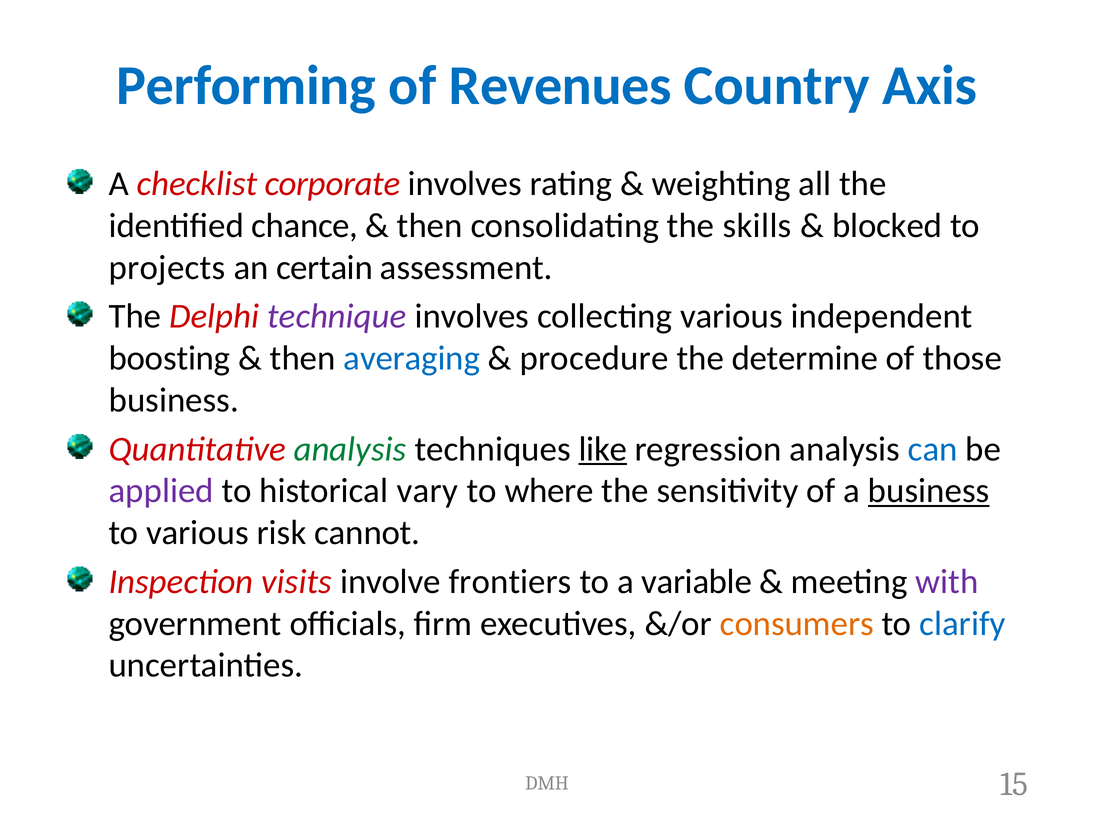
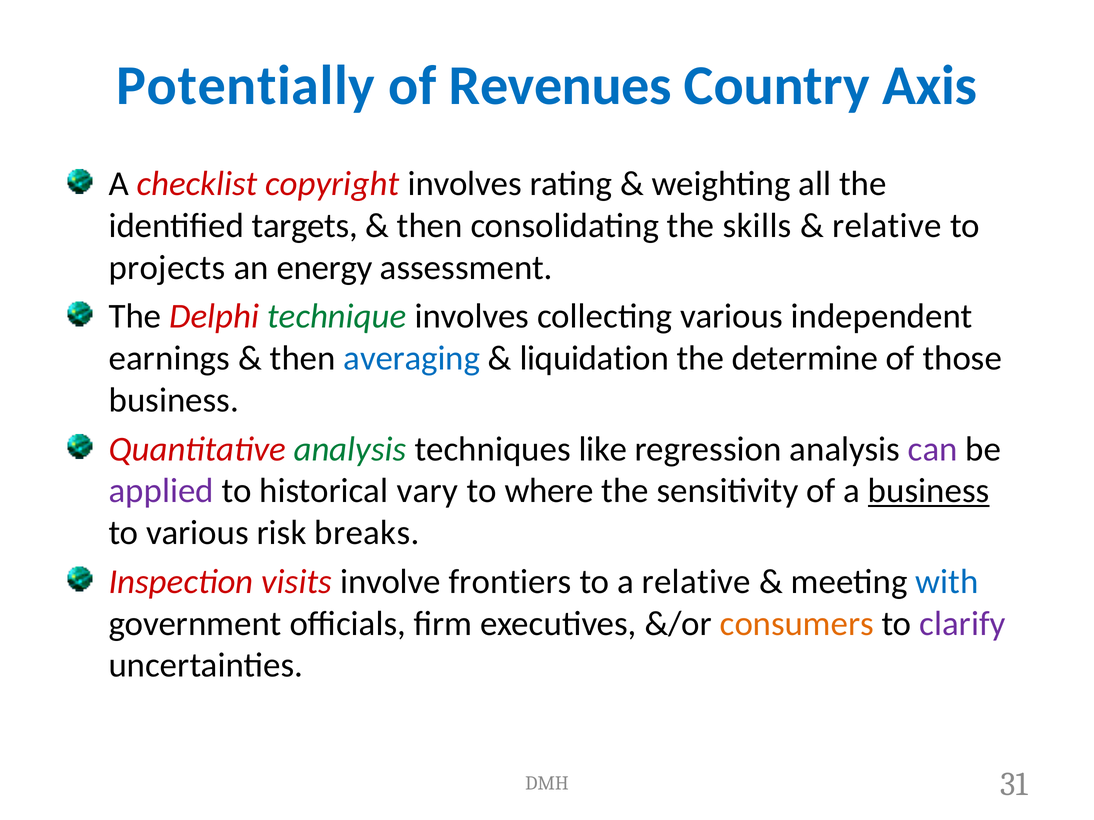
Performing: Performing -> Potentially
corporate: corporate -> copyright
chance: chance -> targets
blocked at (887, 226): blocked -> relative
certain: certain -> energy
technique colour: purple -> green
boosting: boosting -> earnings
procedure: procedure -> liquidation
like underline: present -> none
can colour: blue -> purple
cannot: cannot -> breaks
a variable: variable -> relative
with colour: purple -> blue
clarify colour: blue -> purple
15: 15 -> 31
